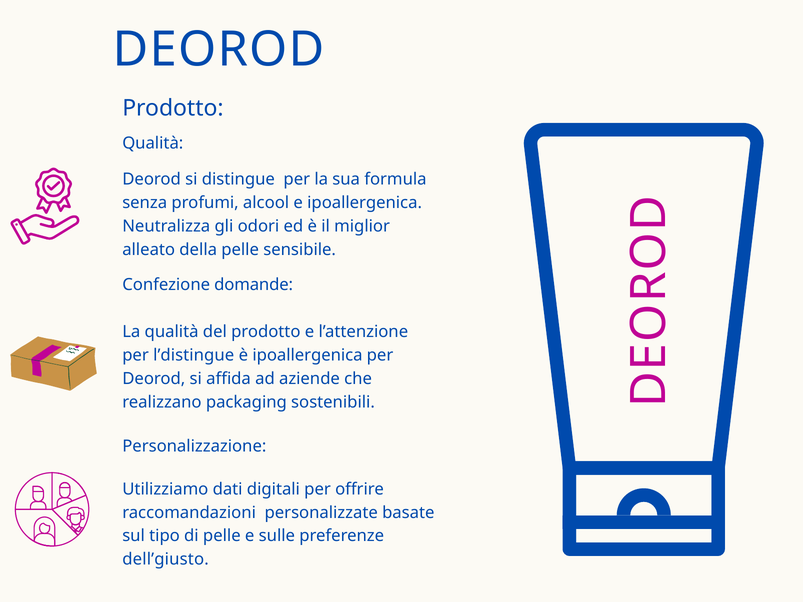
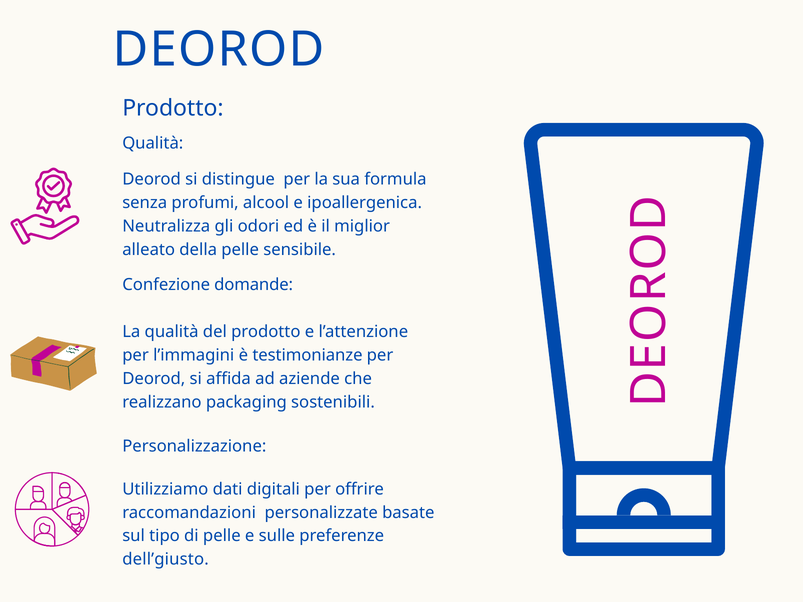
l’distingue: l’distingue -> l’immagini
è ipoallergenica: ipoallergenica -> testimonianze
